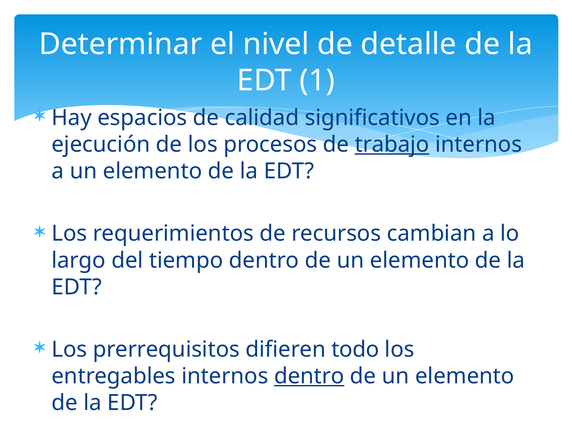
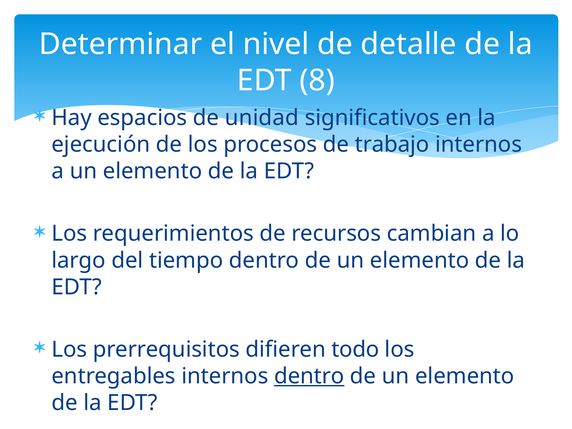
1: 1 -> 8
calidad: calidad -> unidad
trabajo underline: present -> none
